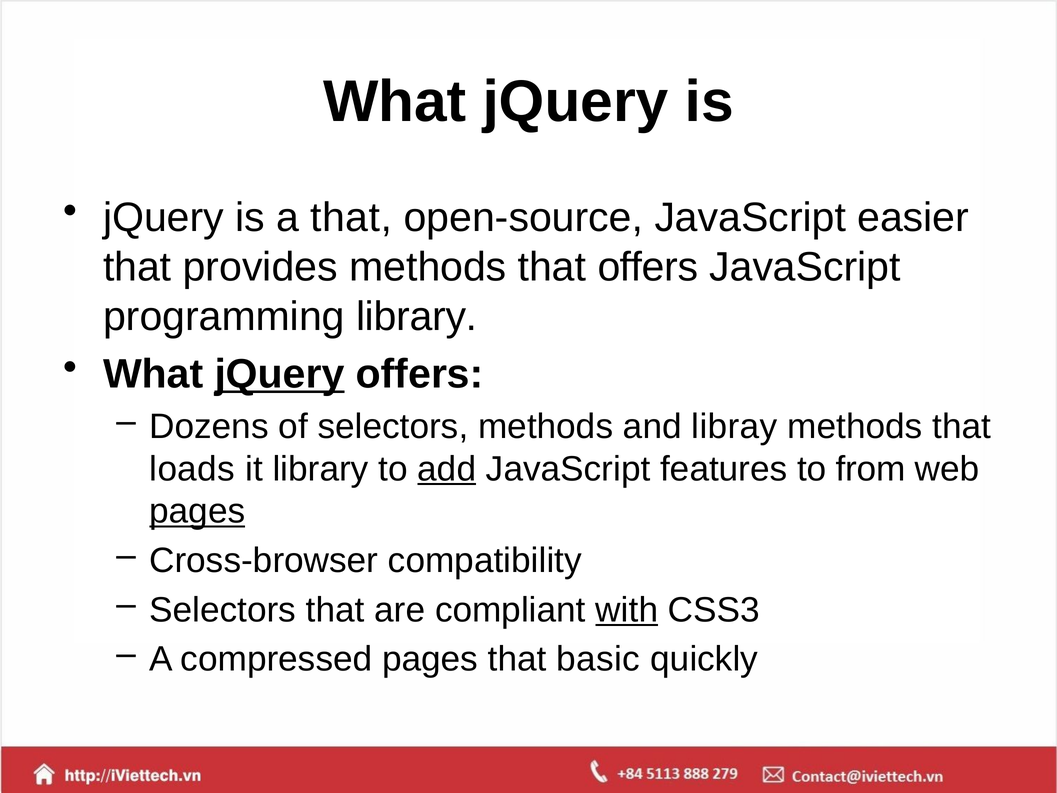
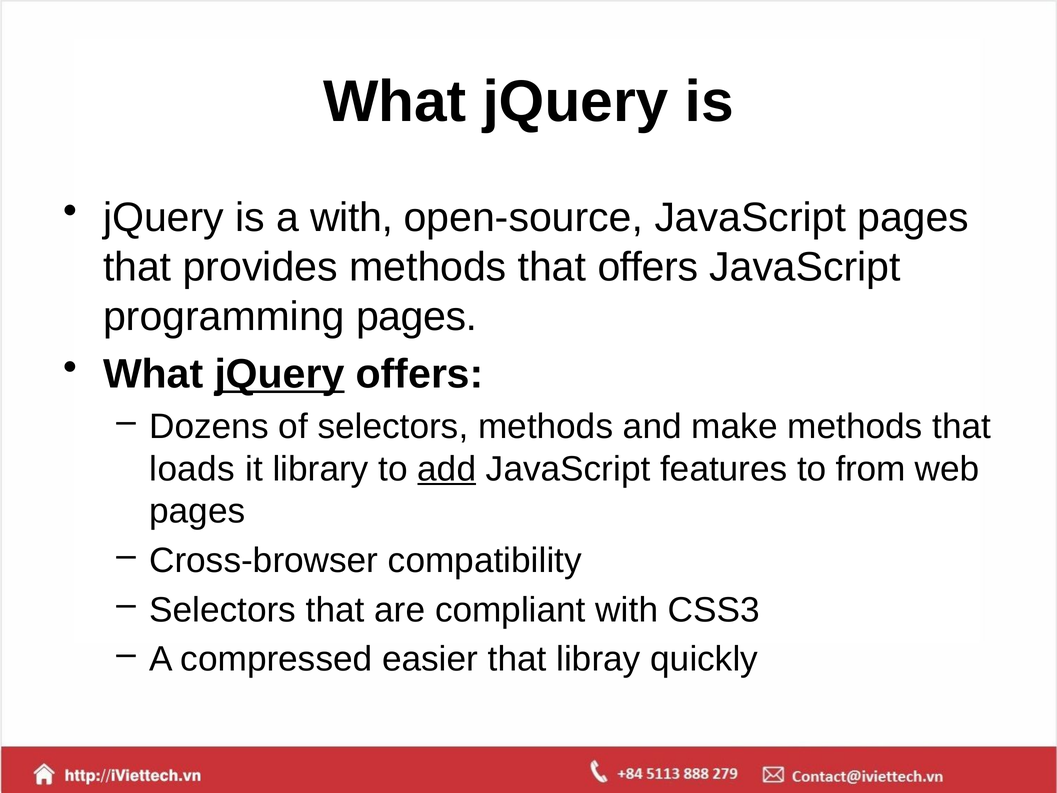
a that: that -> with
JavaScript easier: easier -> pages
programming library: library -> pages
libray: libray -> make
pages at (197, 511) underline: present -> none
with at (627, 610) underline: present -> none
compressed pages: pages -> easier
basic: basic -> libray
